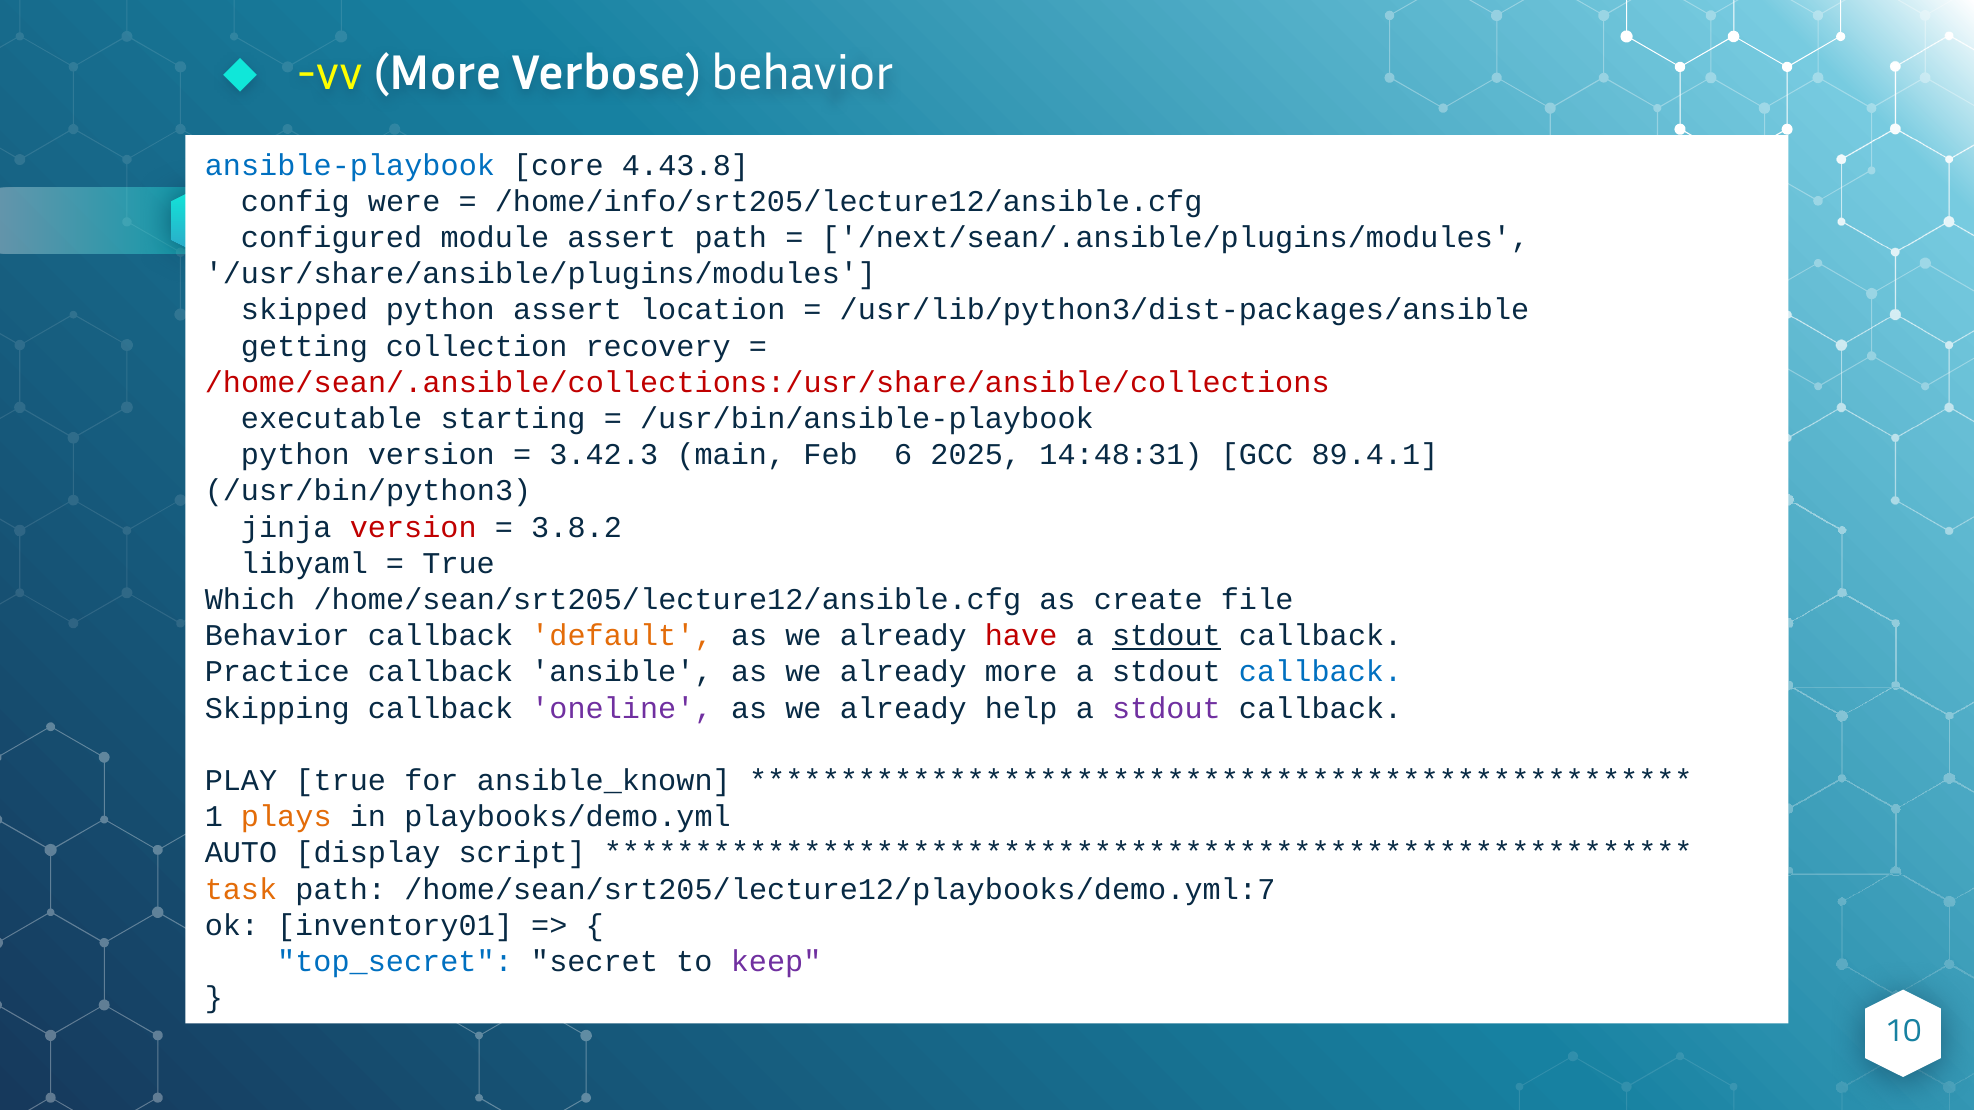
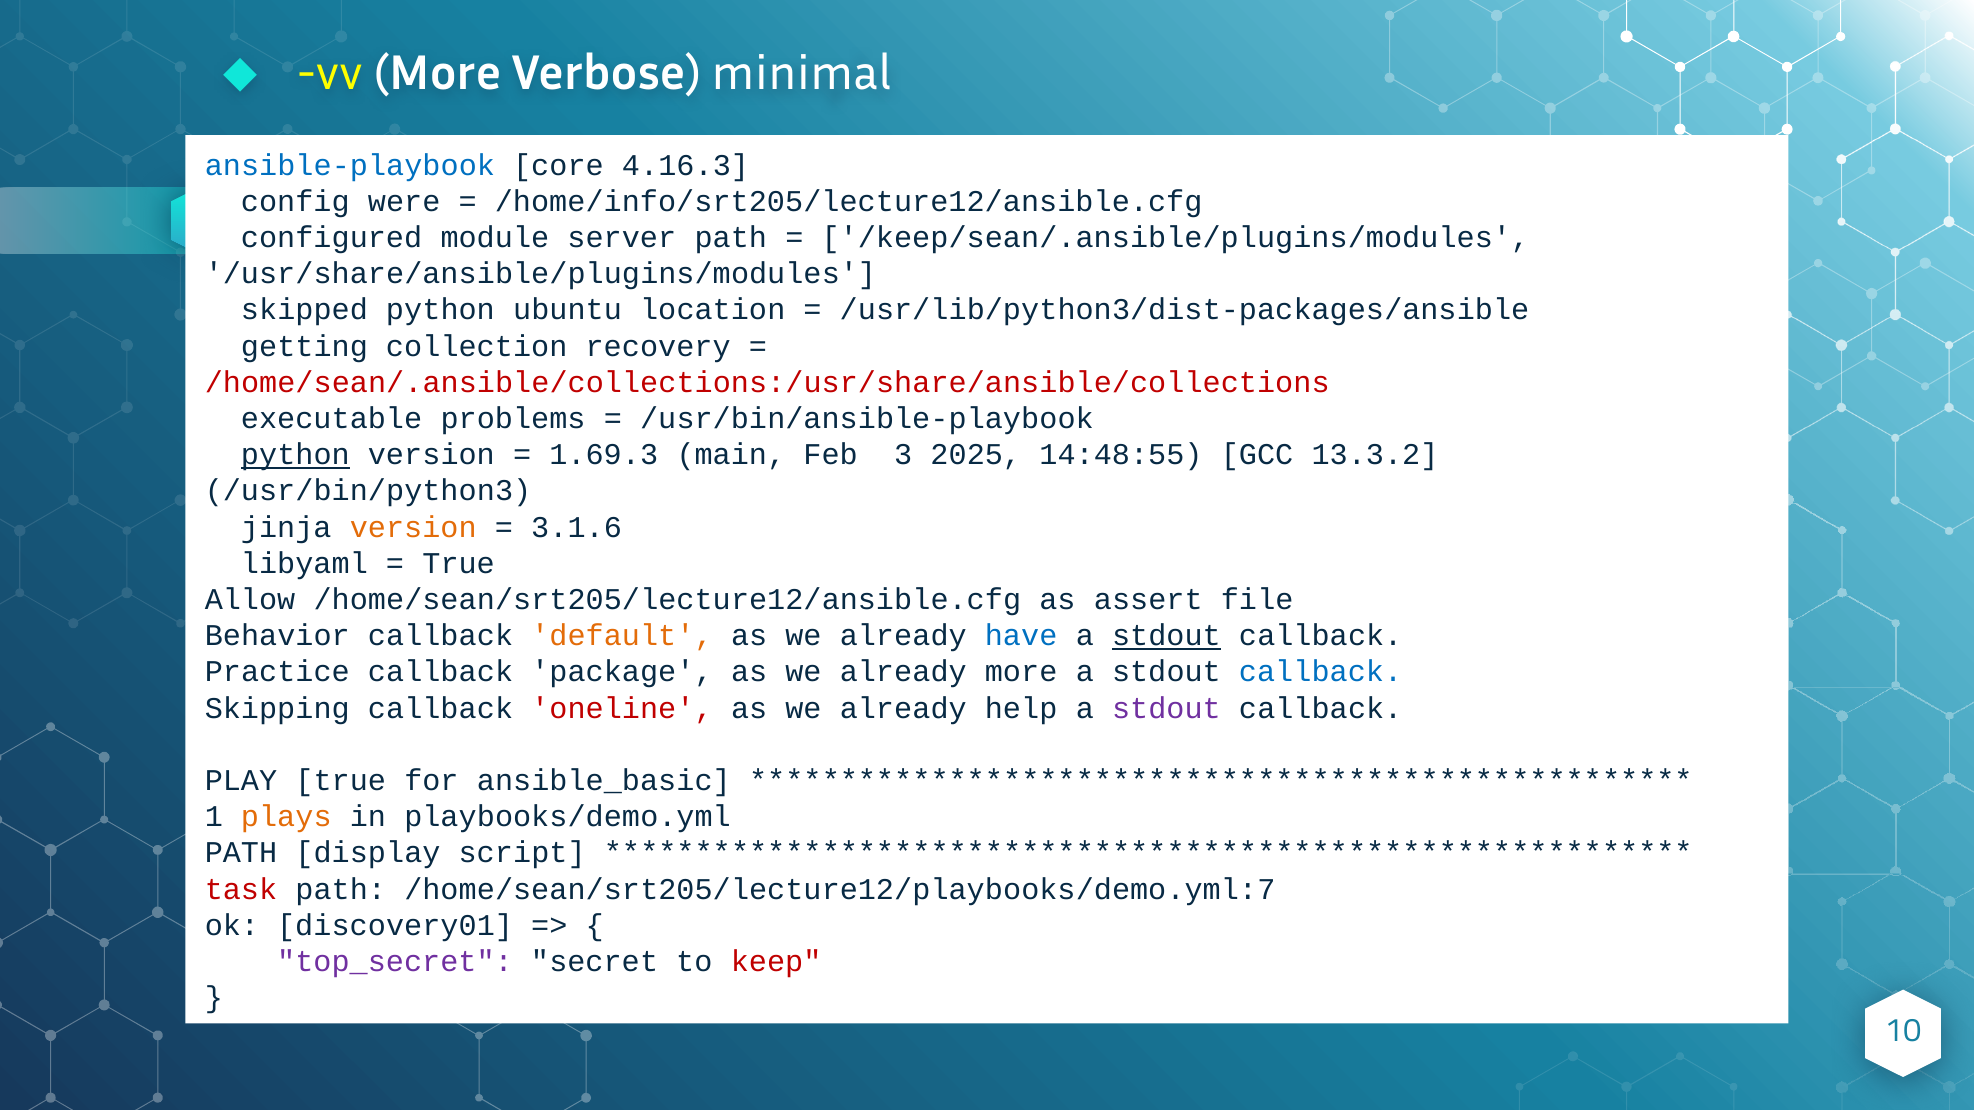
Verbose behavior: behavior -> minimal
4.43.8: 4.43.8 -> 4.16.3
module assert: assert -> server
/next/sean/.ansible/plugins/modules: /next/sean/.ansible/plugins/modules -> /keep/sean/.ansible/plugins/modules
python assert: assert -> ubuntu
starting: starting -> problems
python at (295, 455) underline: none -> present
3.42.3: 3.42.3 -> 1.69.3
6: 6 -> 3
14:48:31: 14:48:31 -> 14:48:55
89.4.1: 89.4.1 -> 13.3.2
version at (413, 527) colour: red -> orange
3.8.2: 3.8.2 -> 3.1.6
Which: Which -> Allow
create: create -> assert
have colour: red -> blue
ansible: ansible -> package
oneline colour: purple -> red
ansible_known: ansible_known -> ansible_basic
AUTO at (241, 853): AUTO -> PATH
task colour: orange -> red
inventory01: inventory01 -> discovery01
top_secret colour: blue -> purple
keep colour: purple -> red
